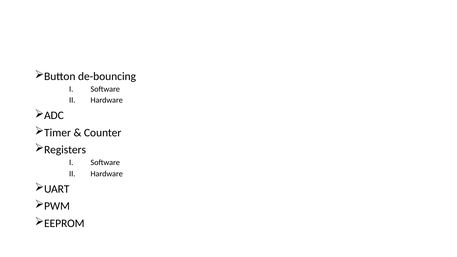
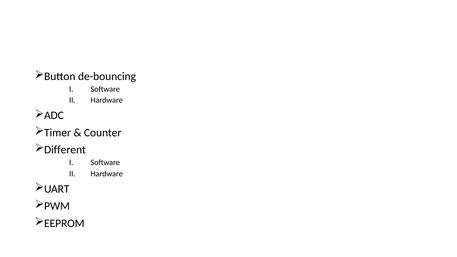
Registers: Registers -> Different
